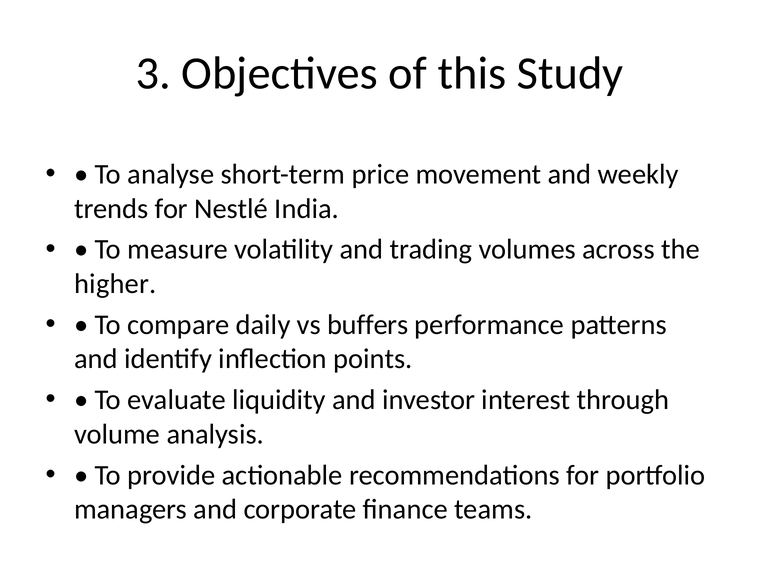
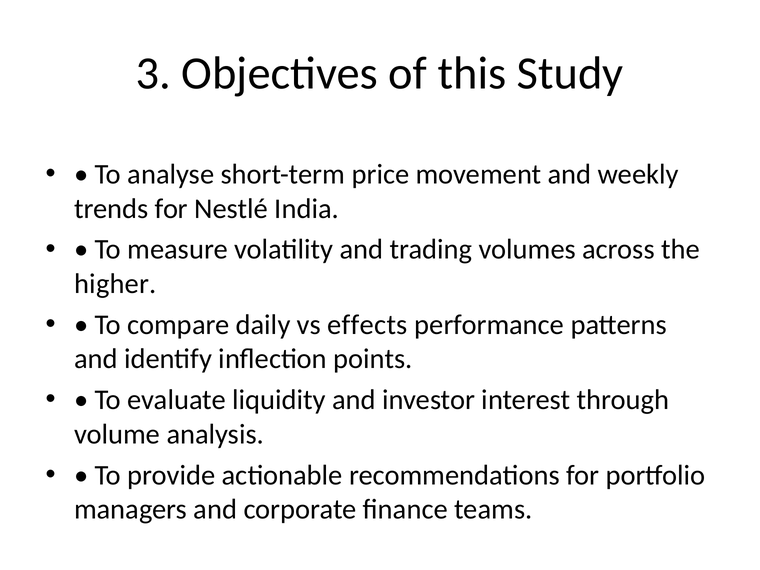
buffers: buffers -> effects
